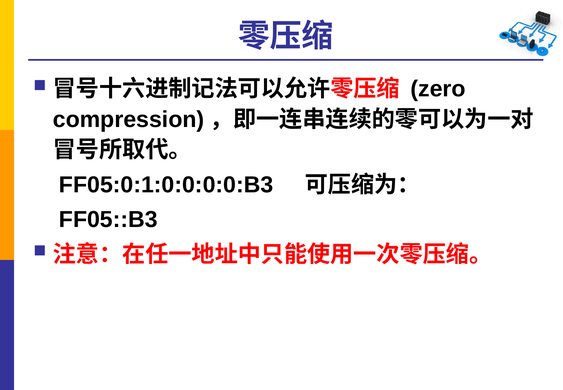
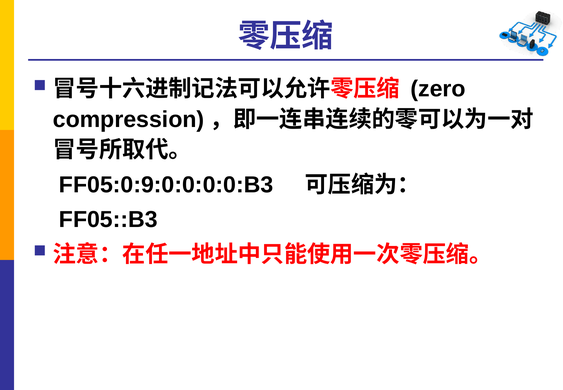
FF05:0:1:0:0:0:0:B3: FF05:0:1:0:0:0:0:B3 -> FF05:0:9:0:0:0:0:B3
